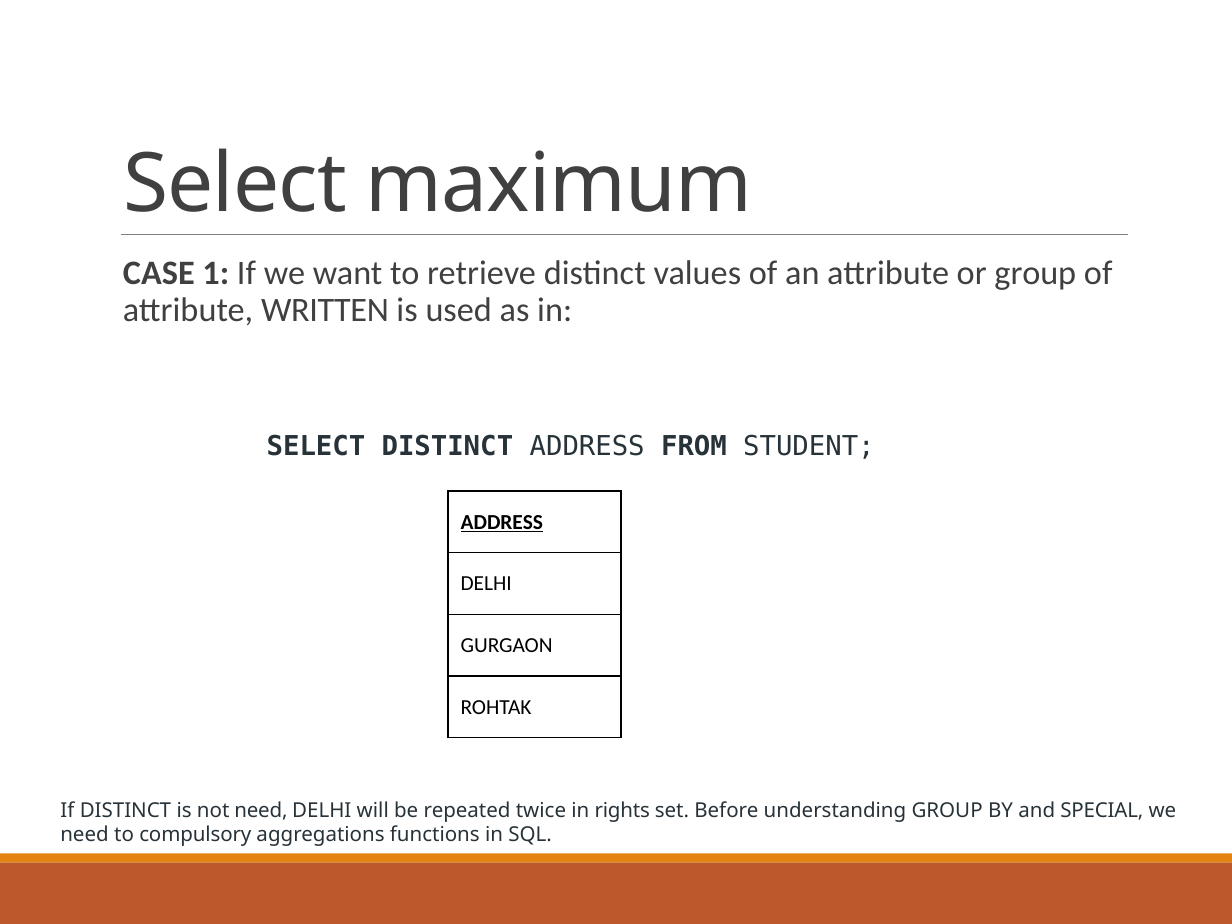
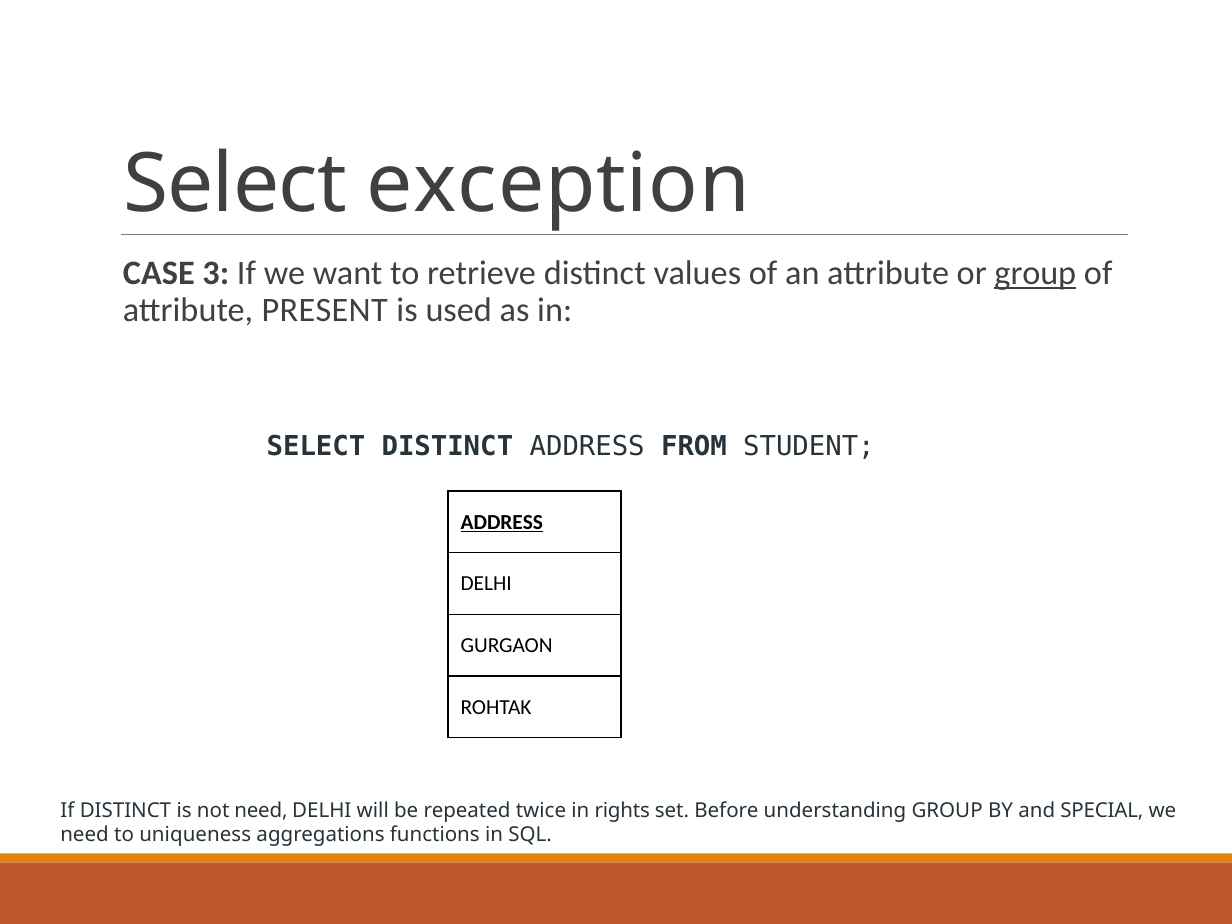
maximum: maximum -> exception
1: 1 -> 3
group at (1035, 273) underline: none -> present
WRITTEN: WRITTEN -> PRESENT
compulsory: compulsory -> uniqueness
